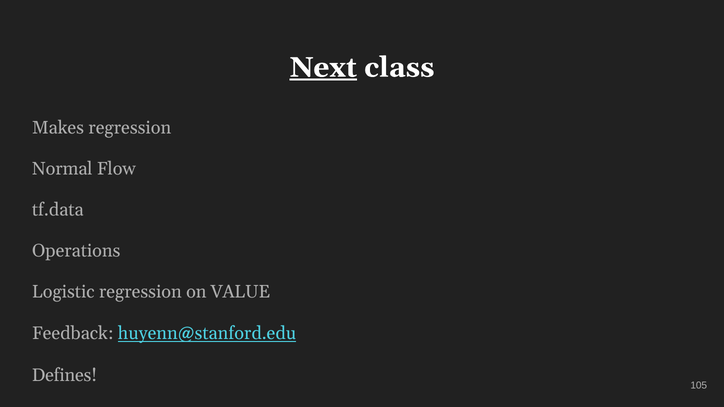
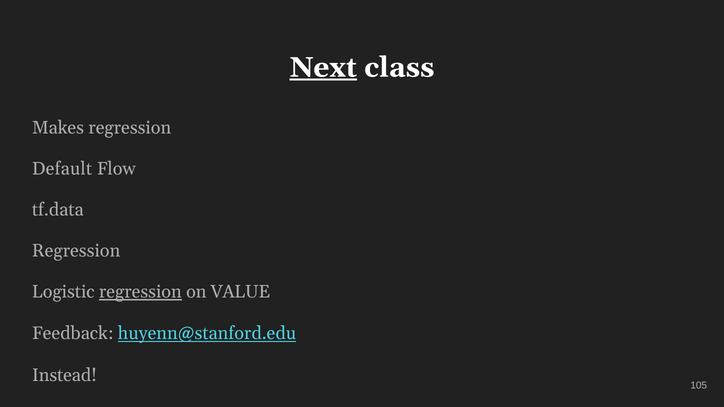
Normal: Normal -> Default
Operations at (76, 251): Operations -> Regression
regression at (140, 292) underline: none -> present
Defines: Defines -> Instead
